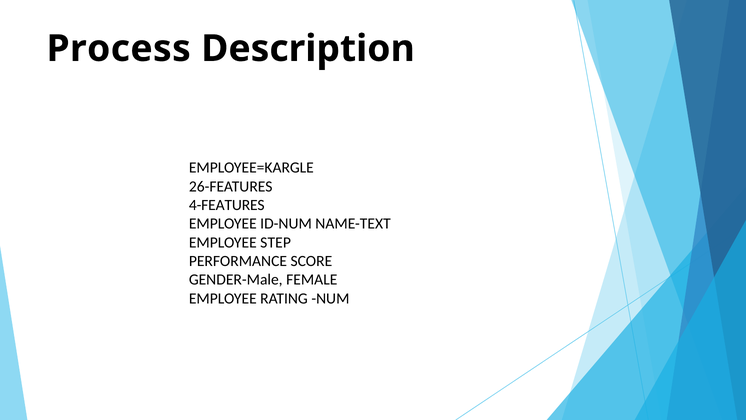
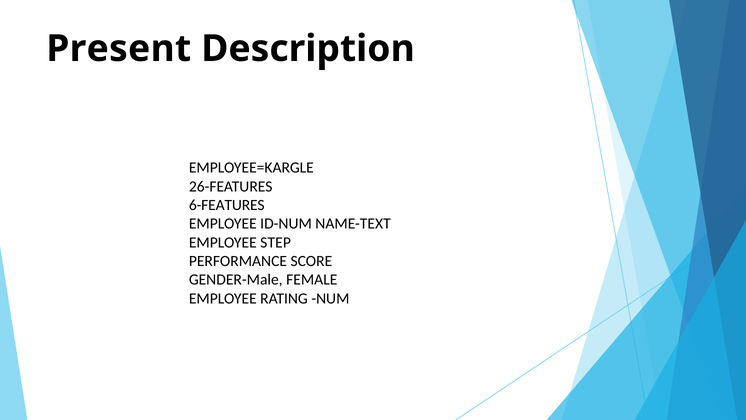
Process: Process -> Present
4-FEATURES: 4-FEATURES -> 6-FEATURES
